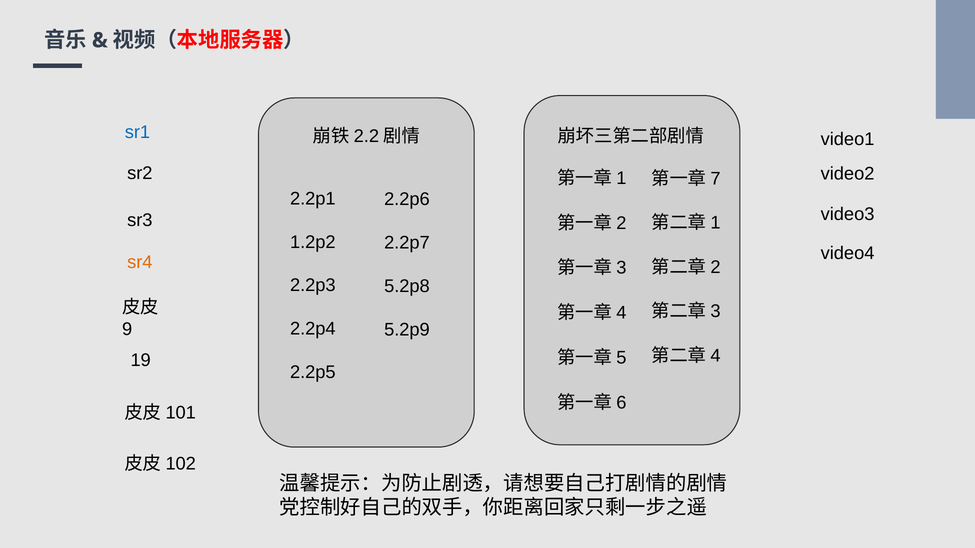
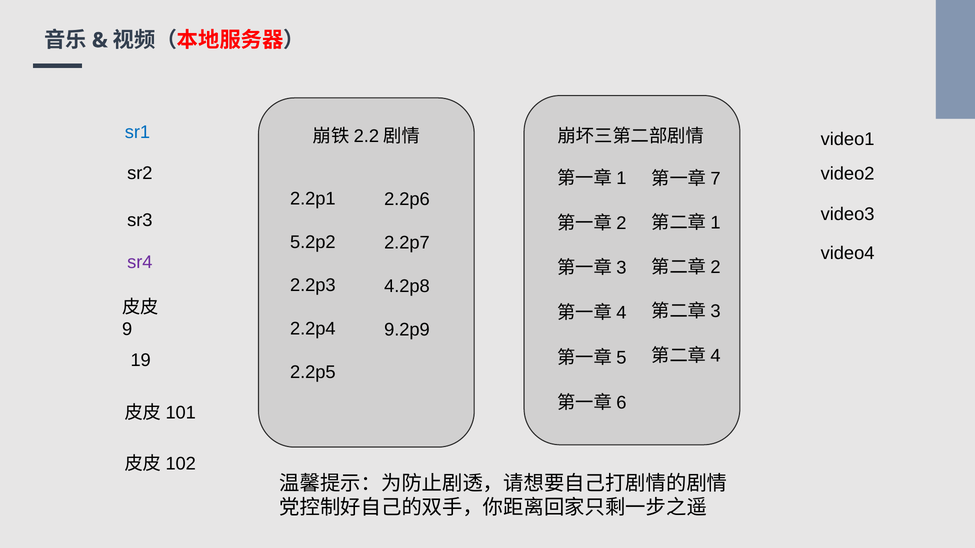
1.2p2: 1.2p2 -> 5.2p2
sr4 colour: orange -> purple
5.2p8: 5.2p8 -> 4.2p8
5.2p9: 5.2p9 -> 9.2p9
